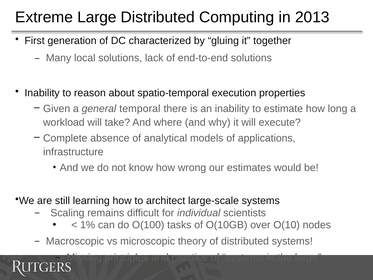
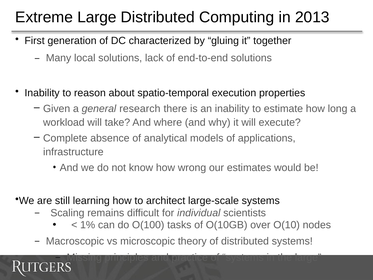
temporal: temporal -> research
